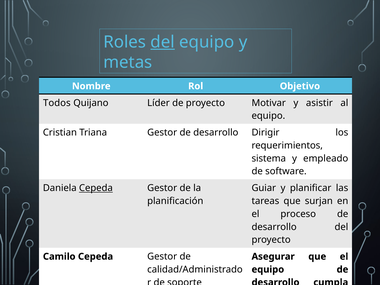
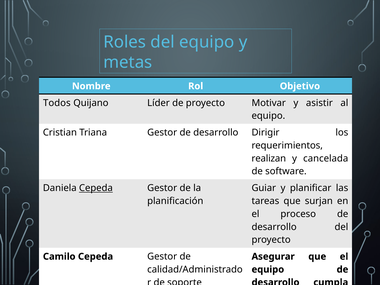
del at (163, 42) underline: present -> none
sistema: sistema -> realizan
empleado: empleado -> cancelada
